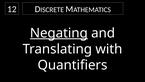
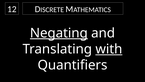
with underline: none -> present
